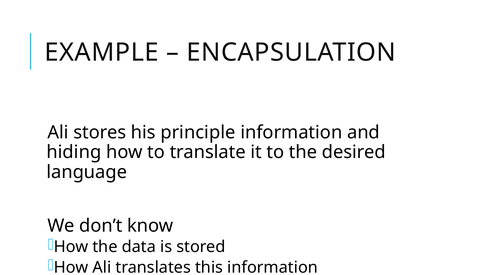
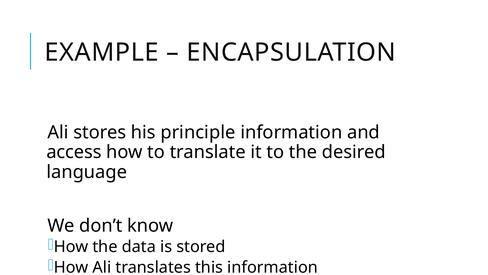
hiding: hiding -> access
